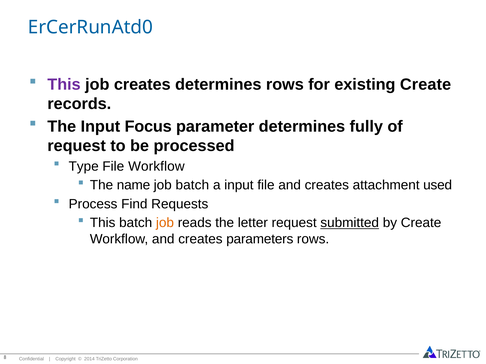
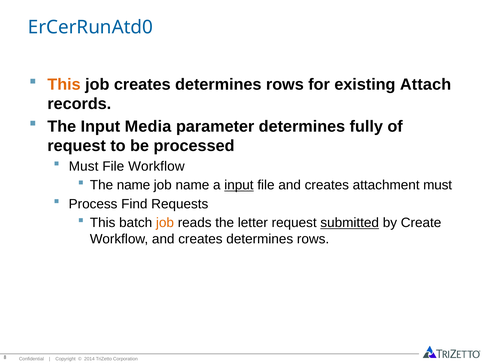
This at (64, 85) colour: purple -> orange
existing Create: Create -> Attach
Focus: Focus -> Media
Type at (84, 166): Type -> Must
job batch: batch -> name
input at (239, 185) underline: none -> present
attachment used: used -> must
and creates parameters: parameters -> determines
